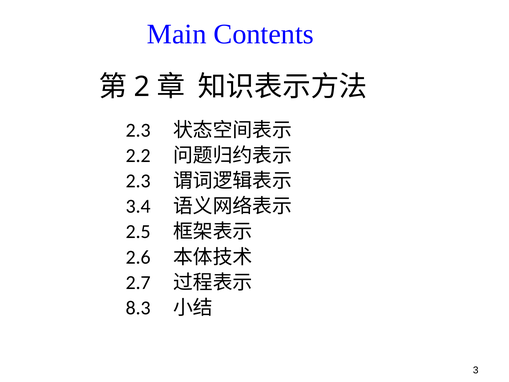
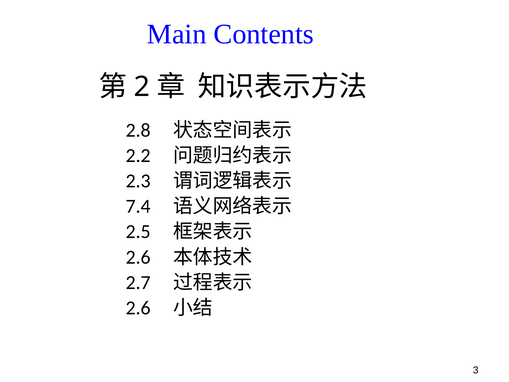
2.3 at (138, 130): 2.3 -> 2.8
3.4: 3.4 -> 7.4
8.3 at (138, 308): 8.3 -> 2.6
